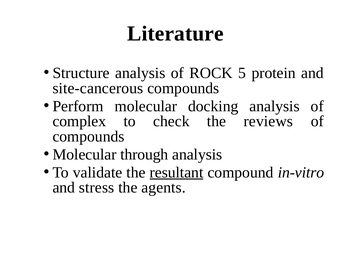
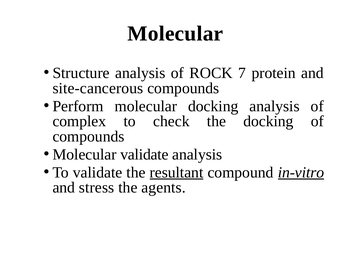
Literature at (175, 34): Literature -> Molecular
5: 5 -> 7
the reviews: reviews -> docking
Molecular through: through -> validate
in-vitro underline: none -> present
